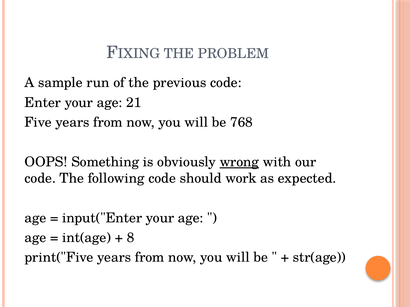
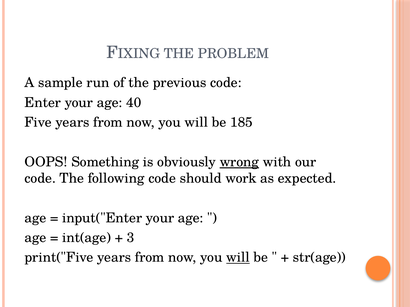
21: 21 -> 40
768: 768 -> 185
8: 8 -> 3
will at (238, 258) underline: none -> present
